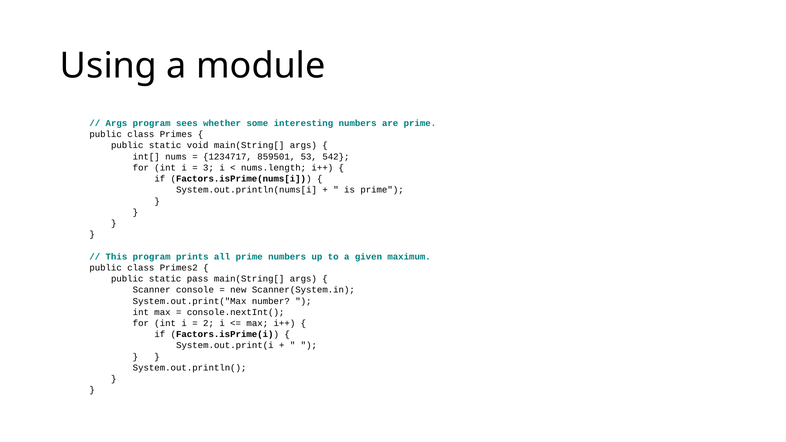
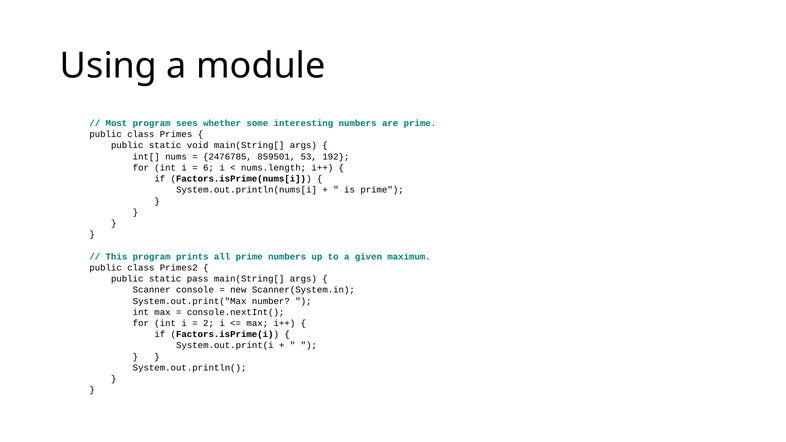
Args at (116, 123): Args -> Most
1234717: 1234717 -> 2476785
542: 542 -> 192
3: 3 -> 6
